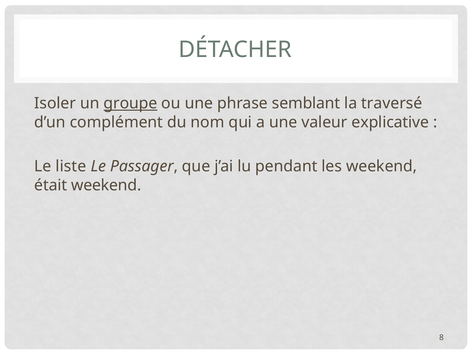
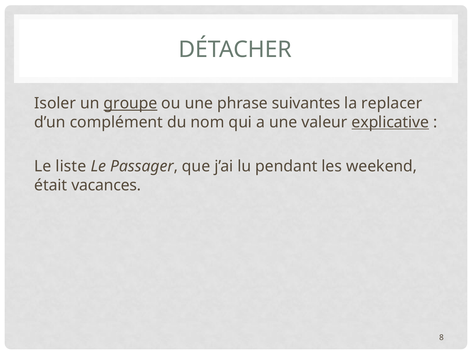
semblant: semblant -> suivantes
traversé: traversé -> replacer
explicative underline: none -> present
était weekend: weekend -> vacances
